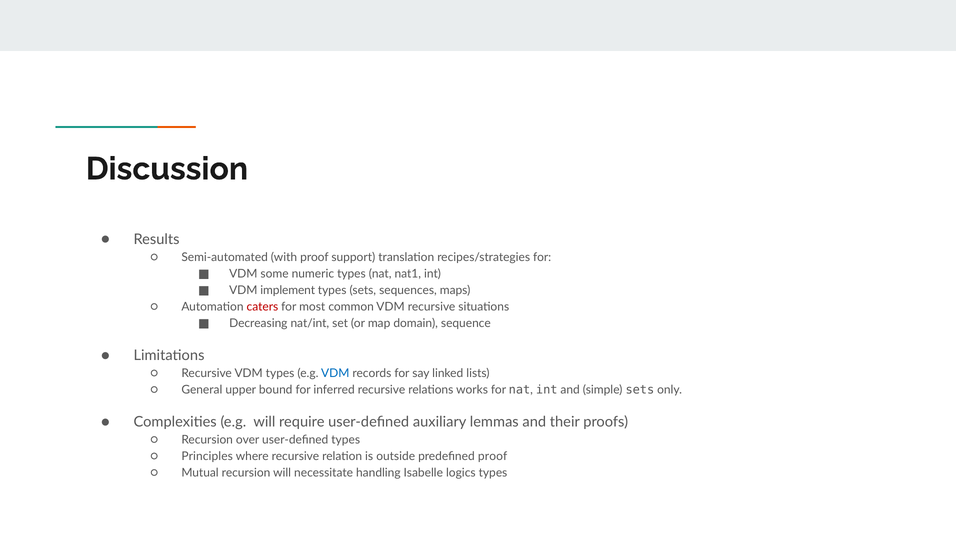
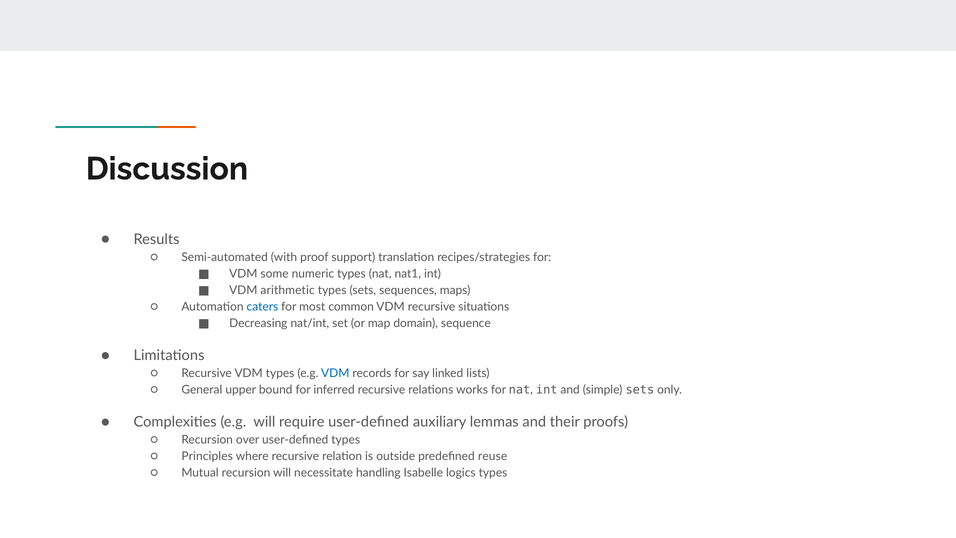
implement: implement -> arithmetic
caters colour: red -> blue
predefined proof: proof -> reuse
